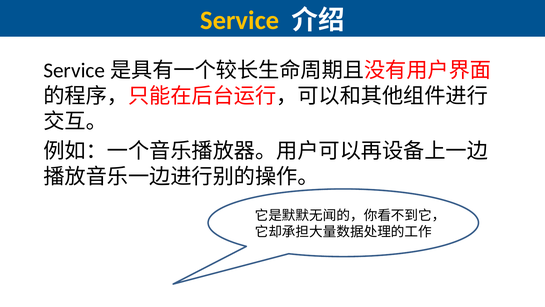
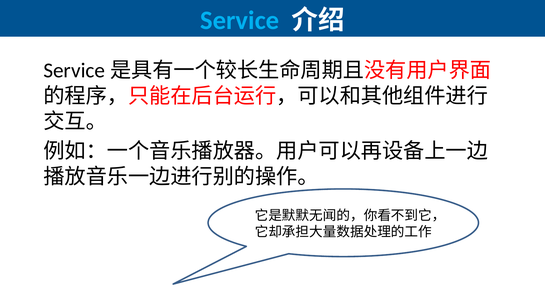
Service colour: yellow -> light blue
